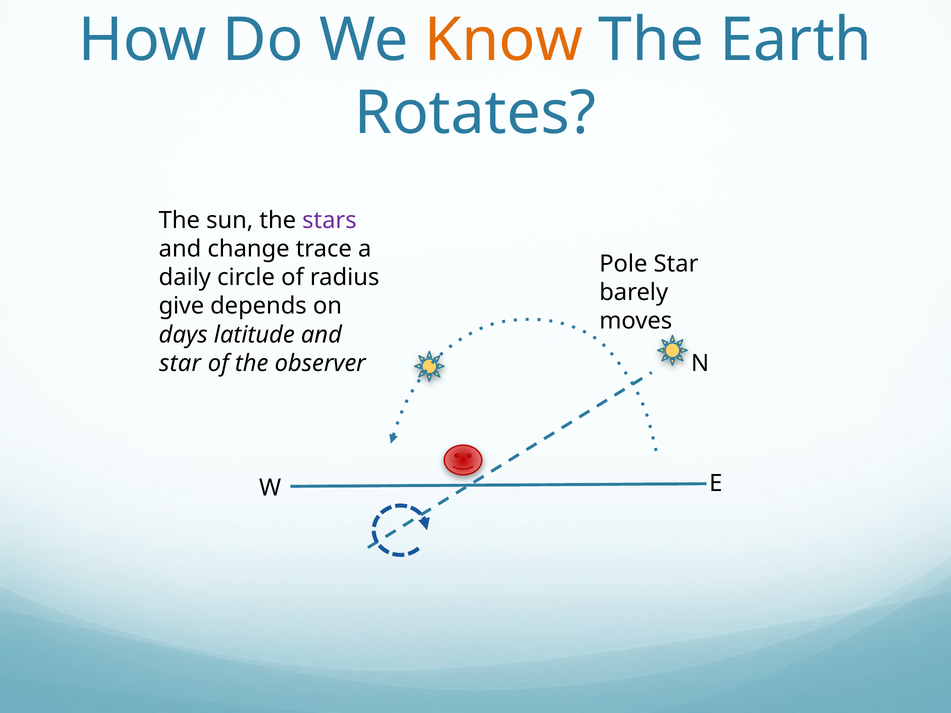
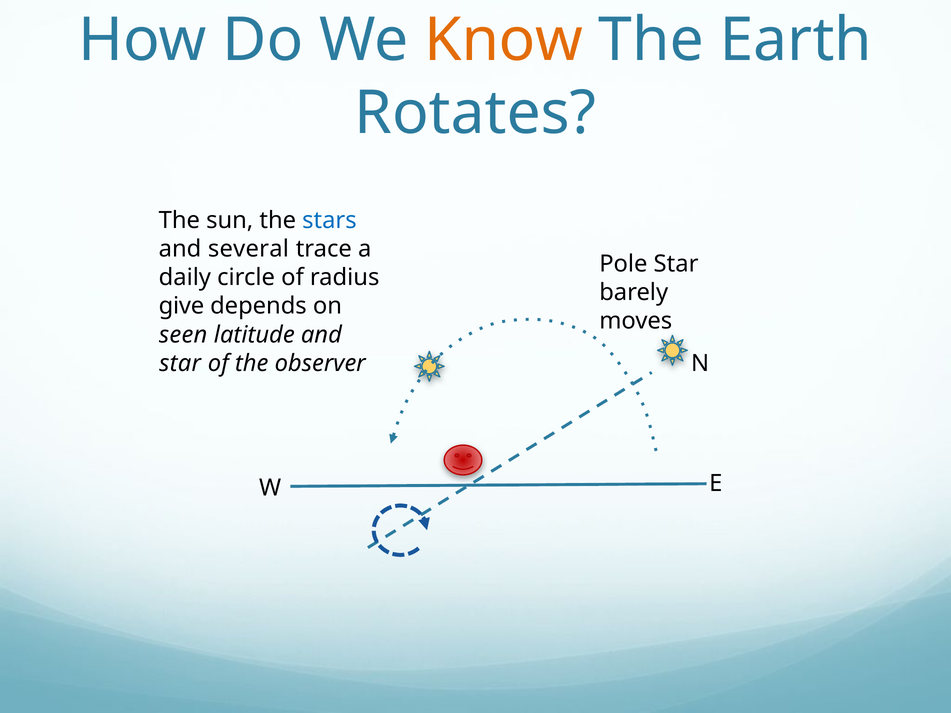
stars colour: purple -> blue
change: change -> several
days: days -> seen
